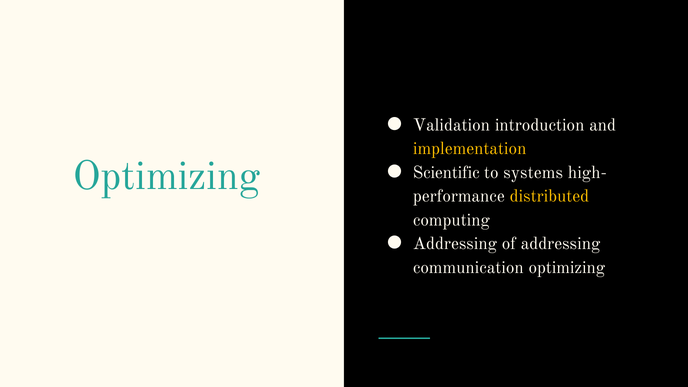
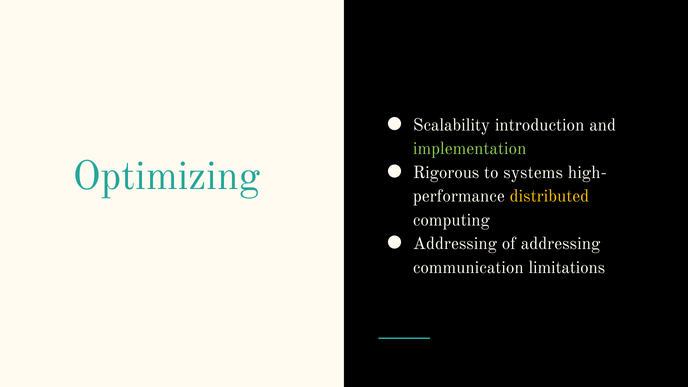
Validation: Validation -> Scalability
implementation colour: yellow -> light green
Scientific: Scientific -> Rigorous
communication optimizing: optimizing -> limitations
